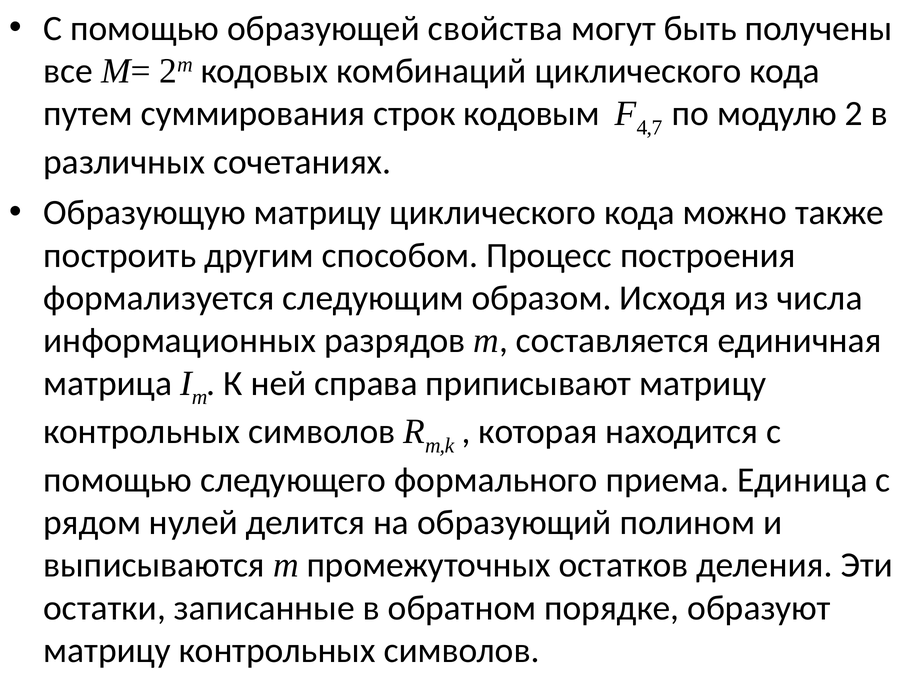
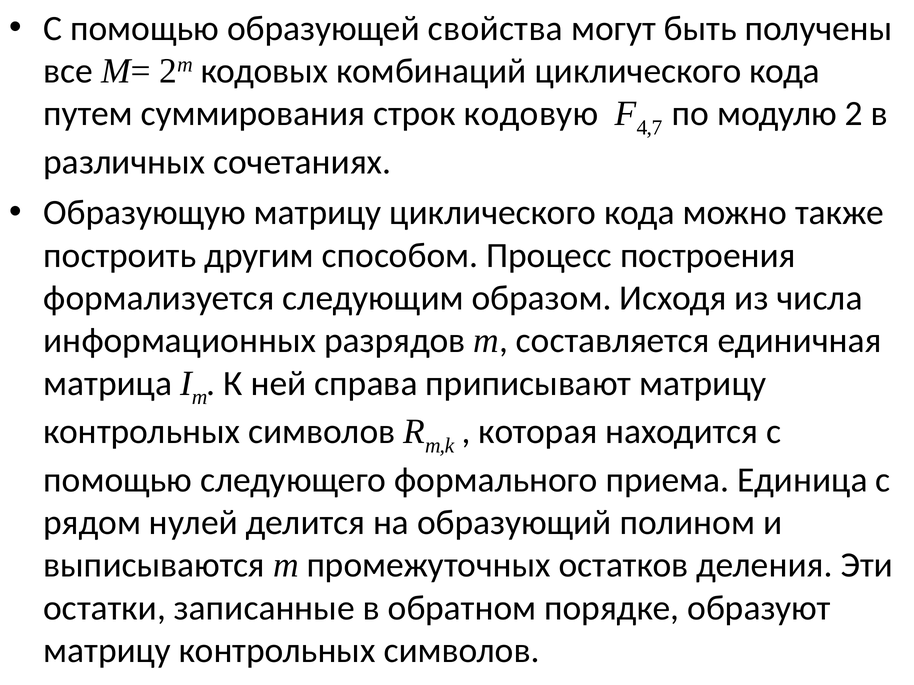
кодовым: кодовым -> кодовую
